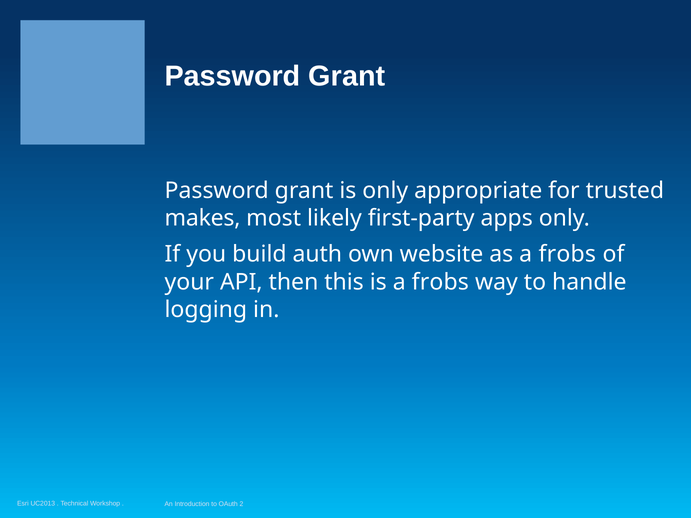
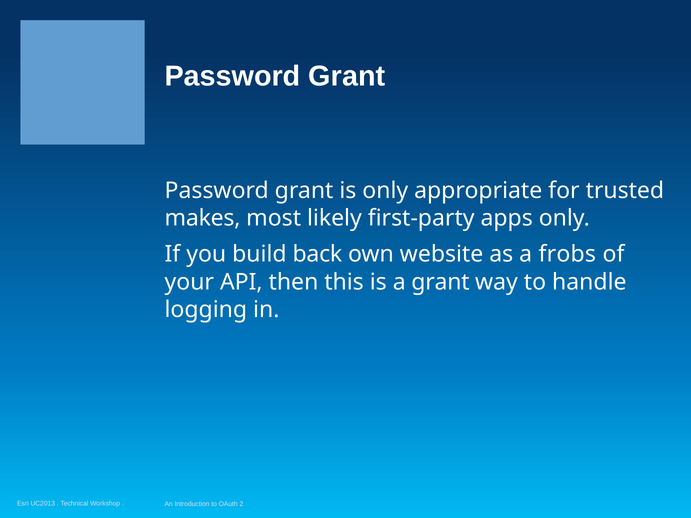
auth: auth -> back
is a frobs: frobs -> grant
